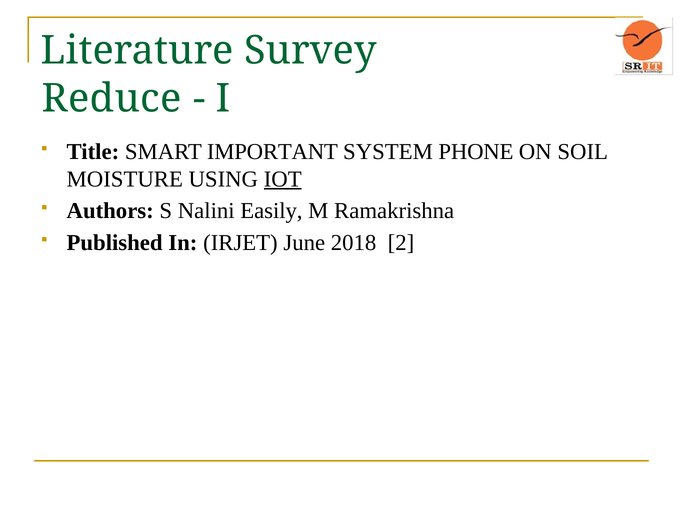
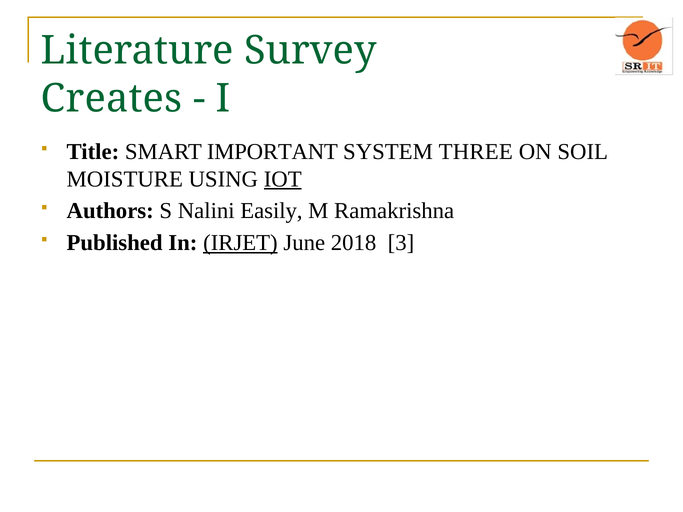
Reduce: Reduce -> Creates
PHONE: PHONE -> THREE
IRJET underline: none -> present
2: 2 -> 3
